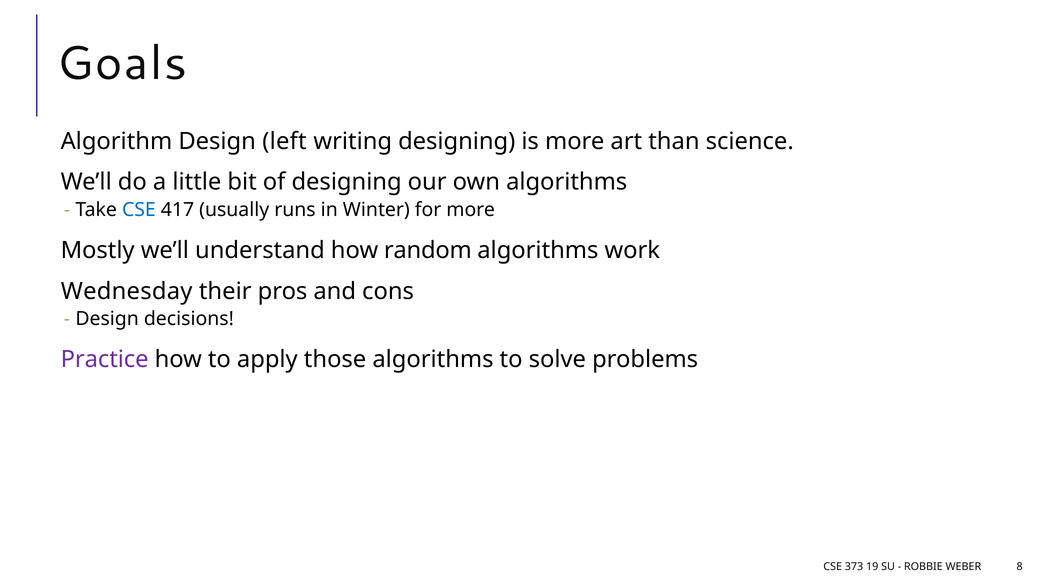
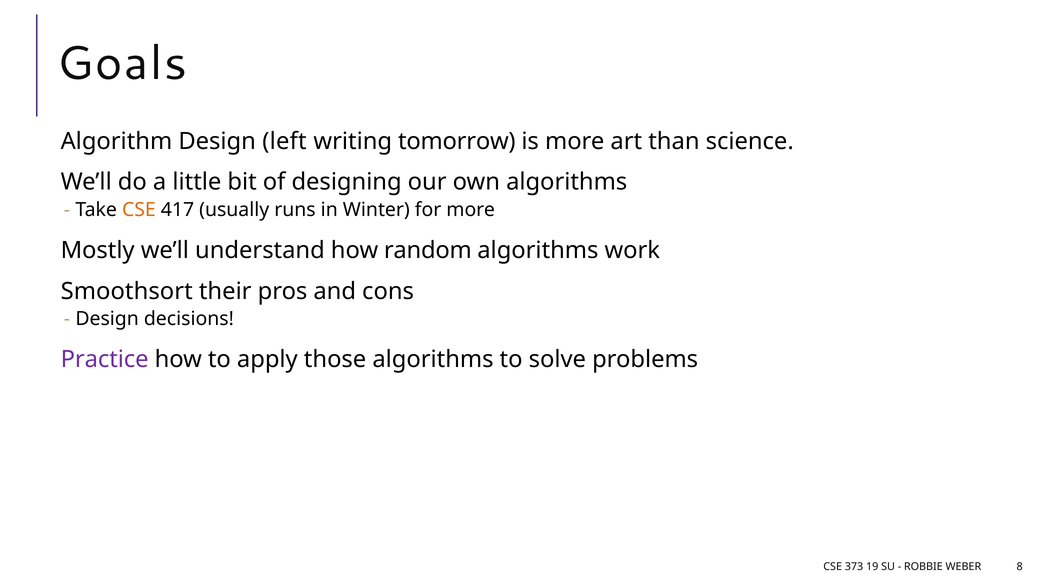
writing designing: designing -> tomorrow
CSE at (139, 210) colour: blue -> orange
Wednesday: Wednesday -> Smoothsort
